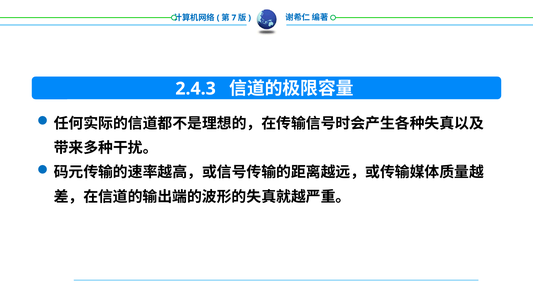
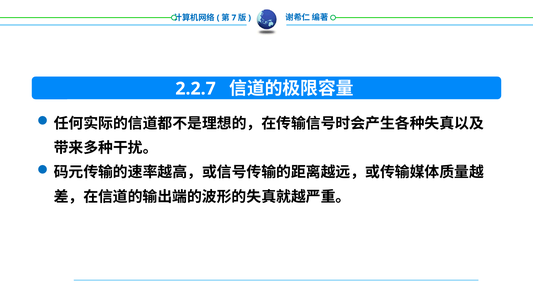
2.4.3: 2.4.3 -> 2.2.7
